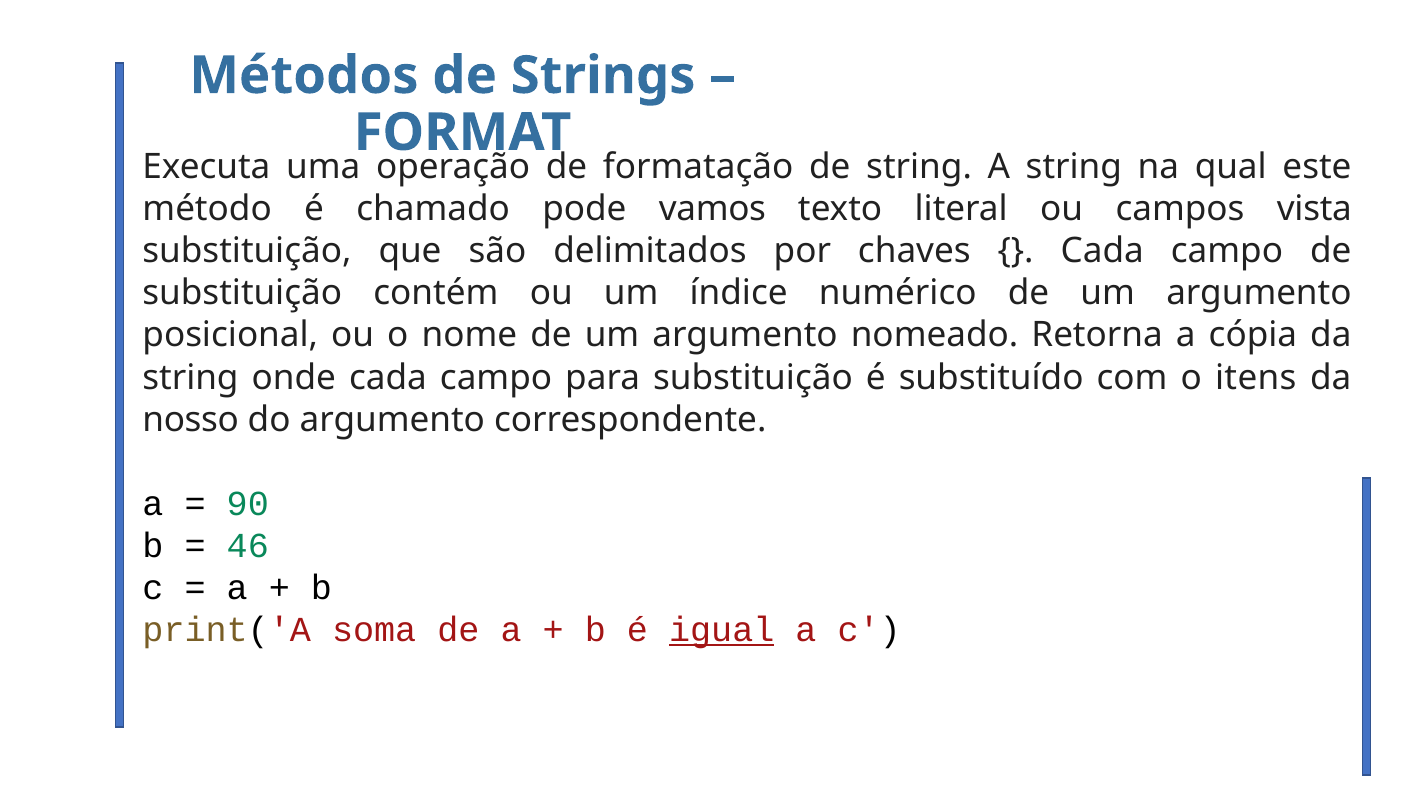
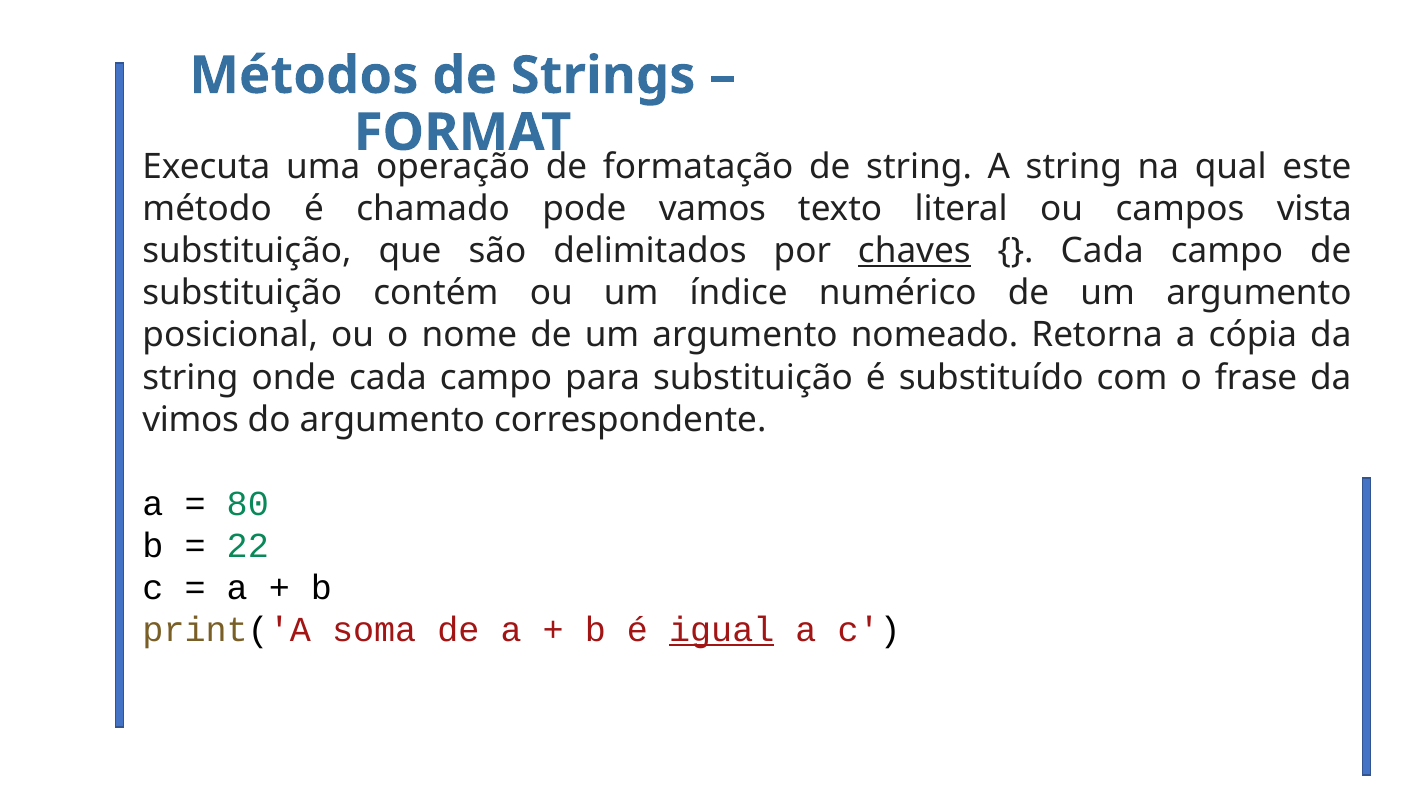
chaves underline: none -> present
itens: itens -> frase
nosso: nosso -> vimos
90: 90 -> 80
46: 46 -> 22
